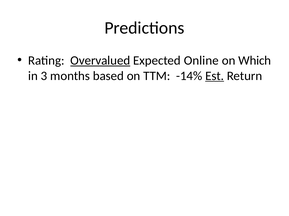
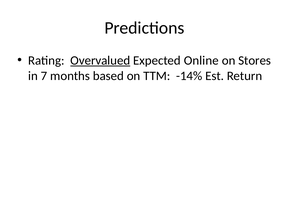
Which: Which -> Stores
3: 3 -> 7
Est underline: present -> none
